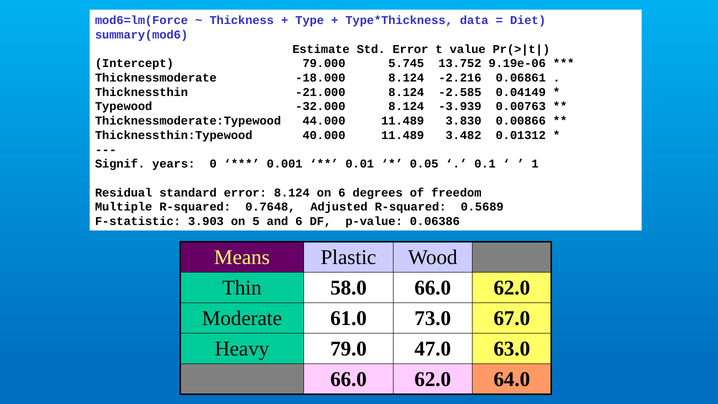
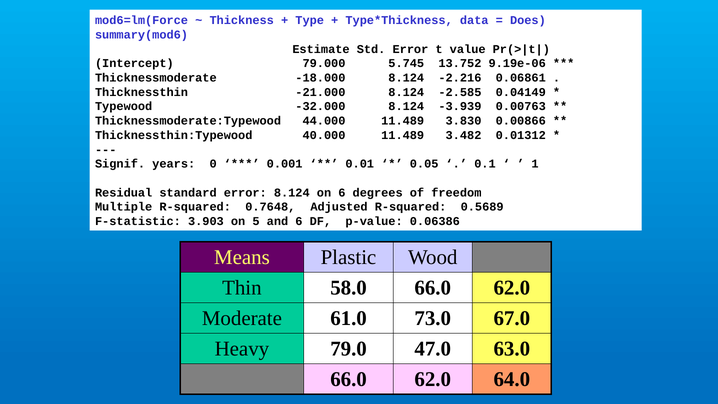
Diet: Diet -> Does
